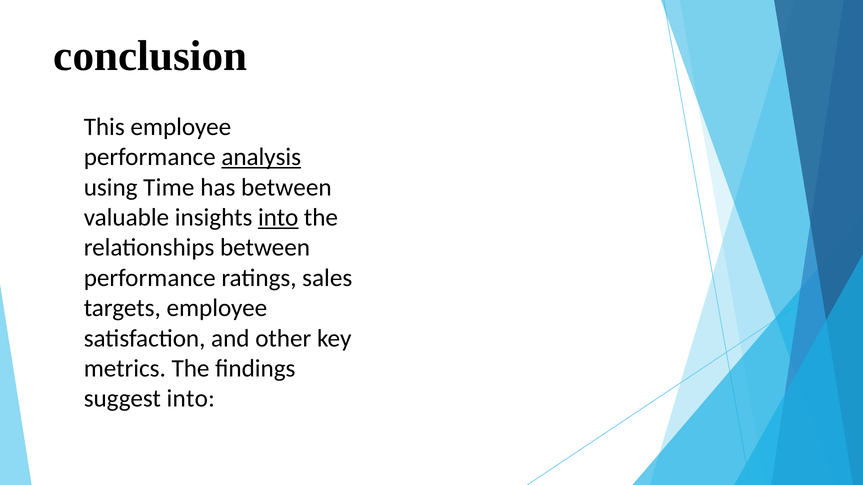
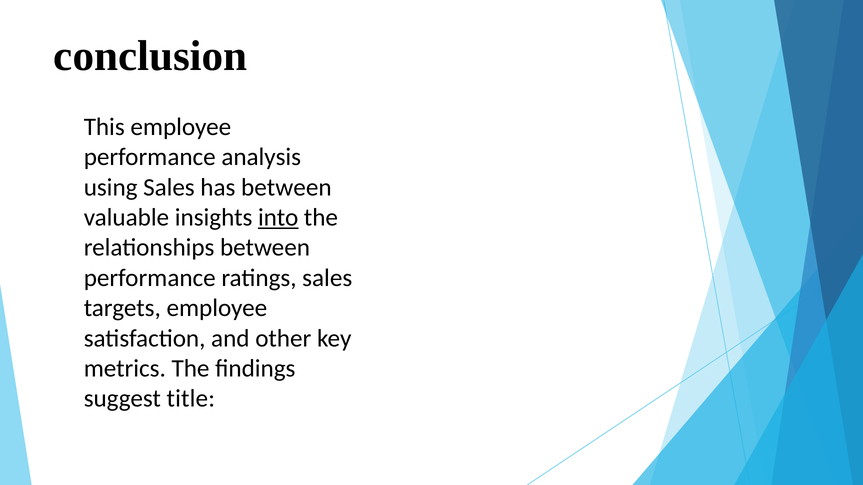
analysis underline: present -> none
using Time: Time -> Sales
suggest into: into -> title
